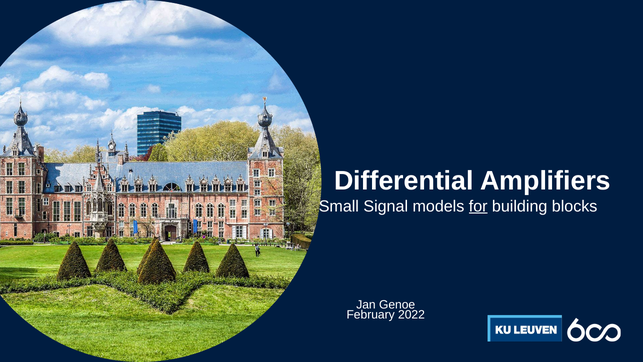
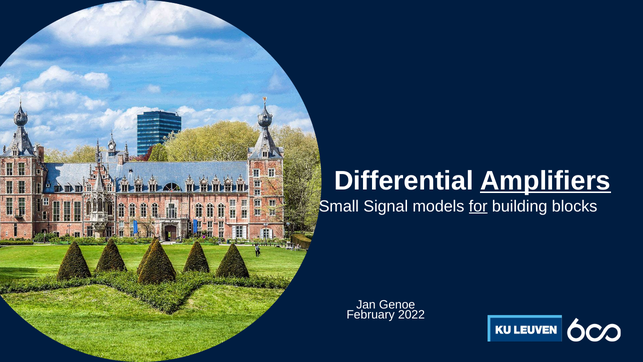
Amplifiers underline: none -> present
